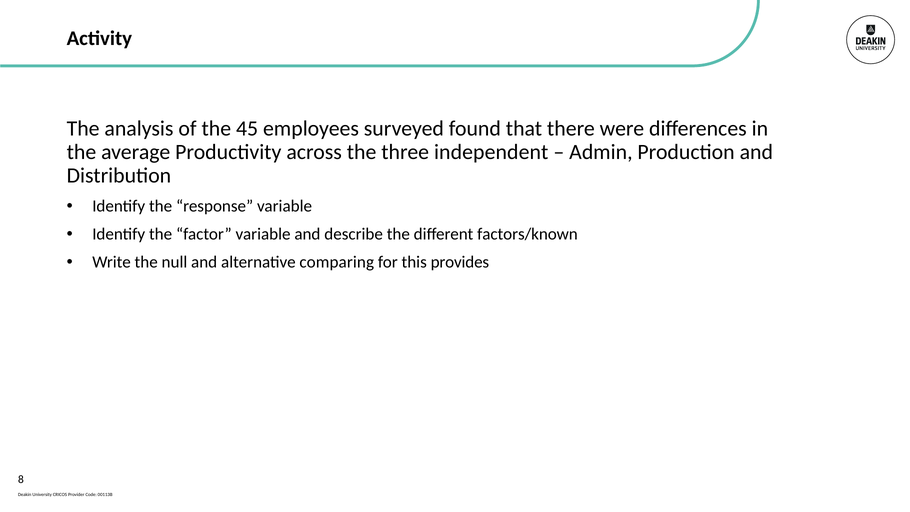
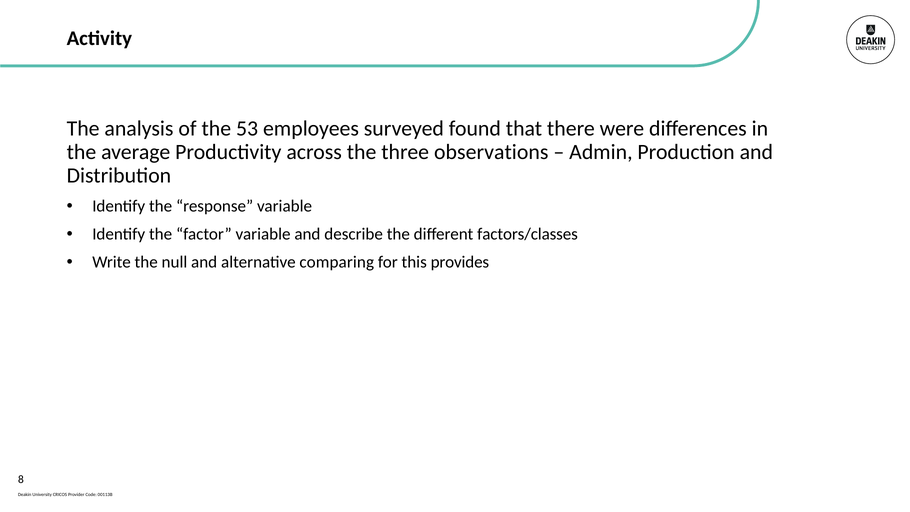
45: 45 -> 53
independent: independent -> observations
factors/known: factors/known -> factors/classes
